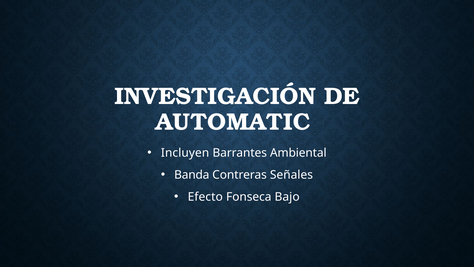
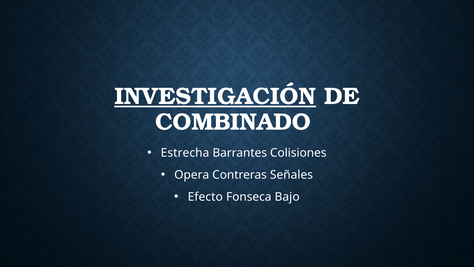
INVESTIGACIÓN underline: none -> present
AUTOMATIC: AUTOMATIC -> COMBINADO
Incluyen: Incluyen -> Estrecha
Ambiental: Ambiental -> Colisiones
Banda: Banda -> Opera
